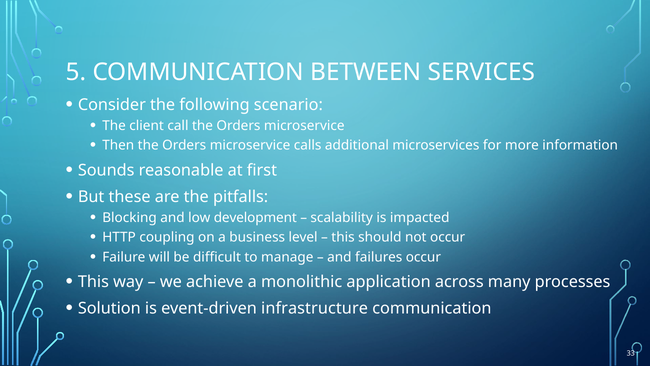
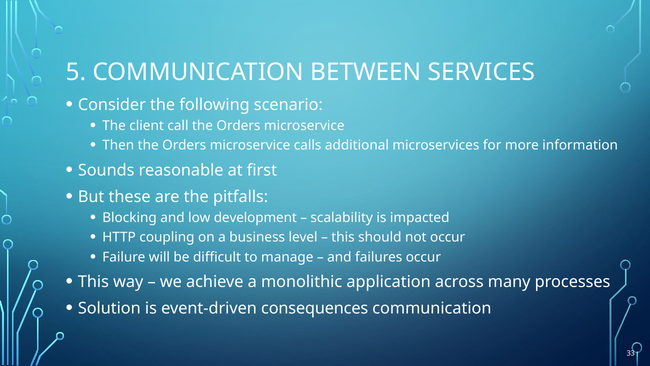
infrastructure: infrastructure -> consequences
